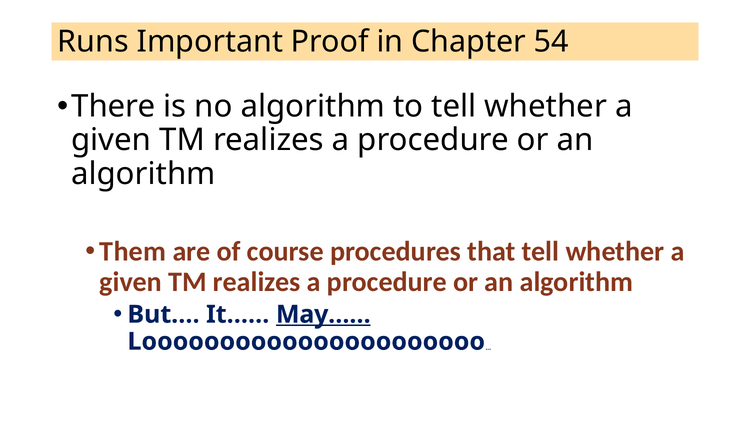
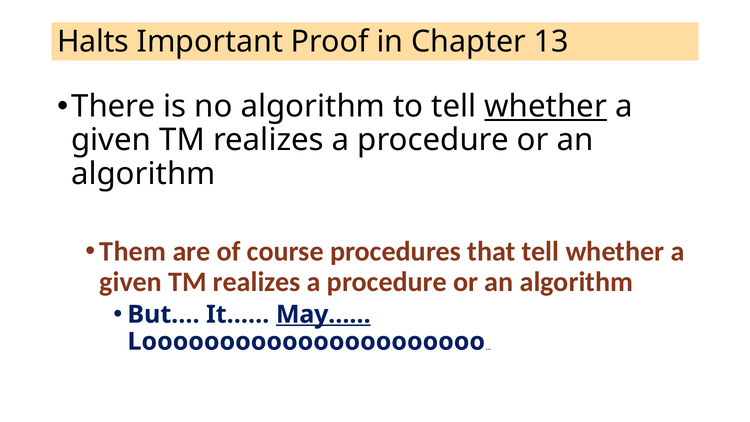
Runs: Runs -> Halts
54: 54 -> 13
whether at (546, 106) underline: none -> present
